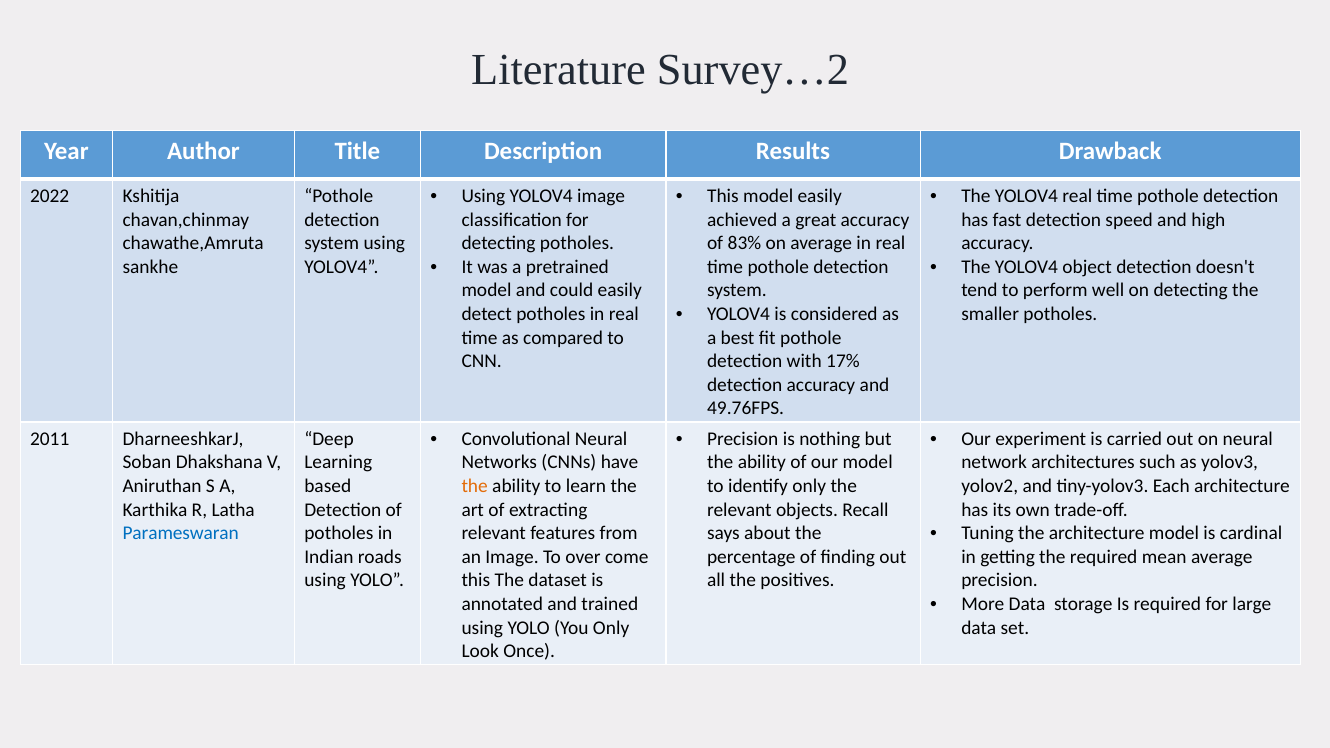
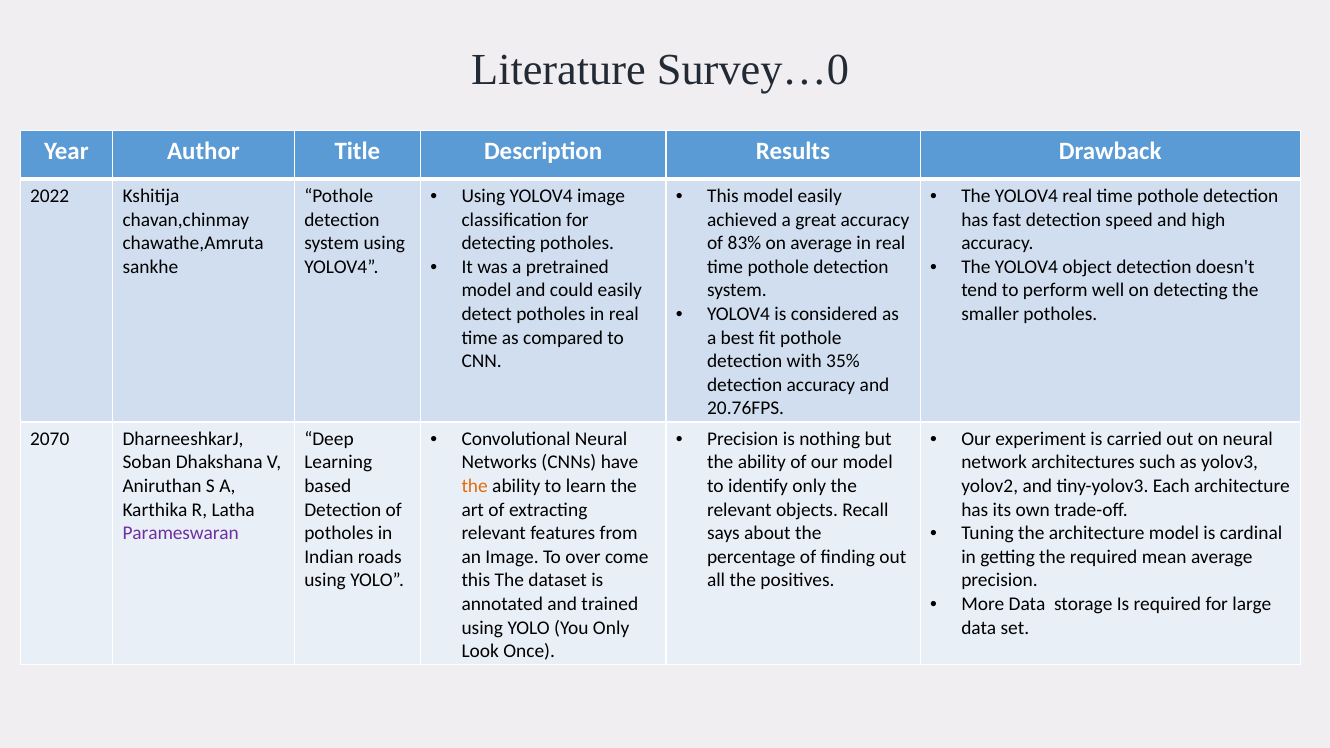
Survey…2: Survey…2 -> Survey…0
17%: 17% -> 35%
49.76FPS: 49.76FPS -> 20.76FPS
2011: 2011 -> 2070
Parameswaran colour: blue -> purple
